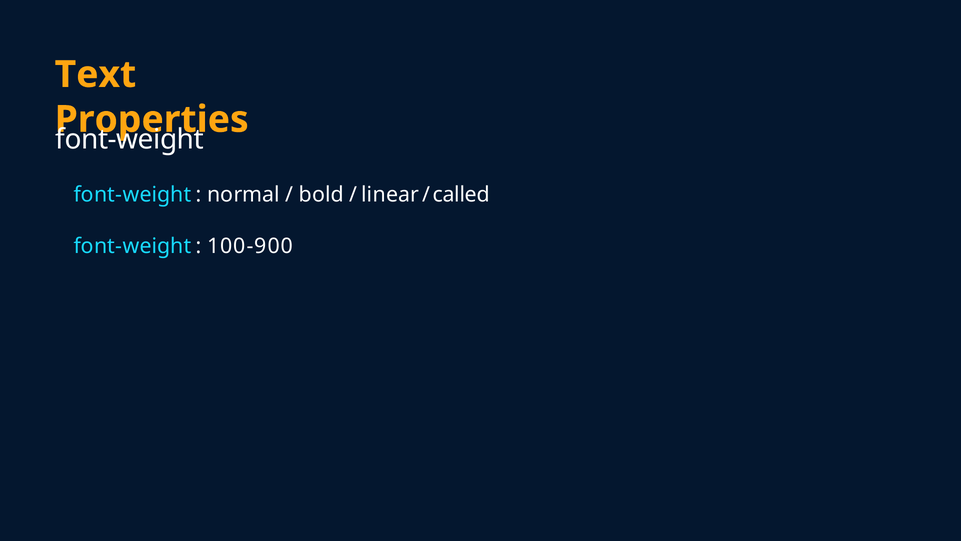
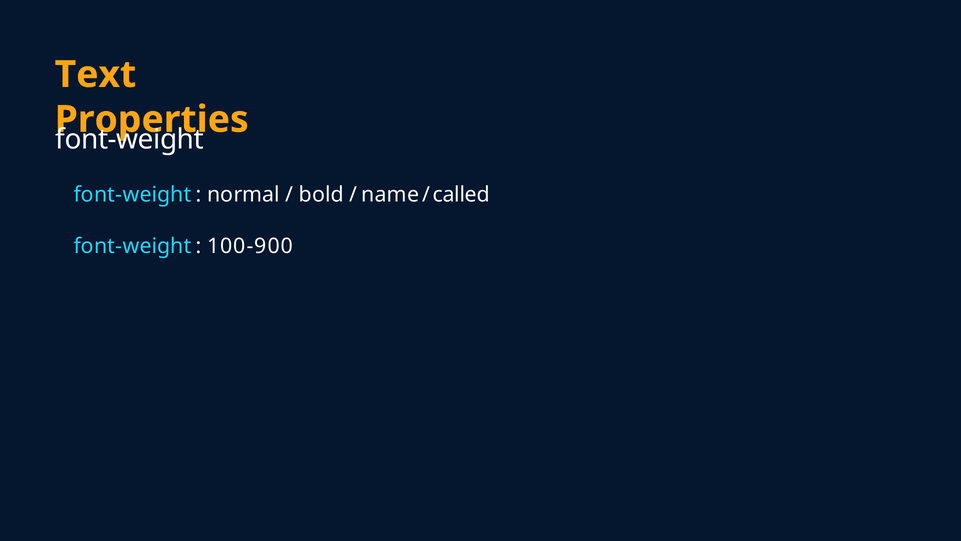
linear: linear -> name
